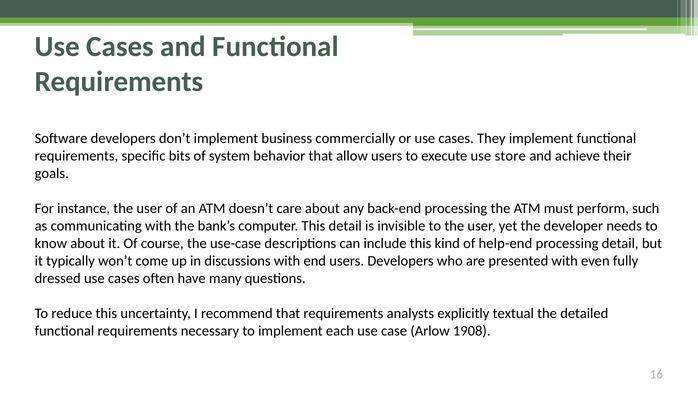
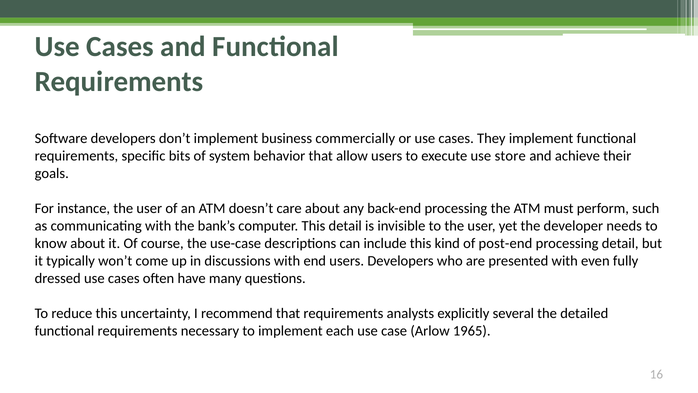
help-end: help-end -> post-end
textual: textual -> several
1908: 1908 -> 1965
